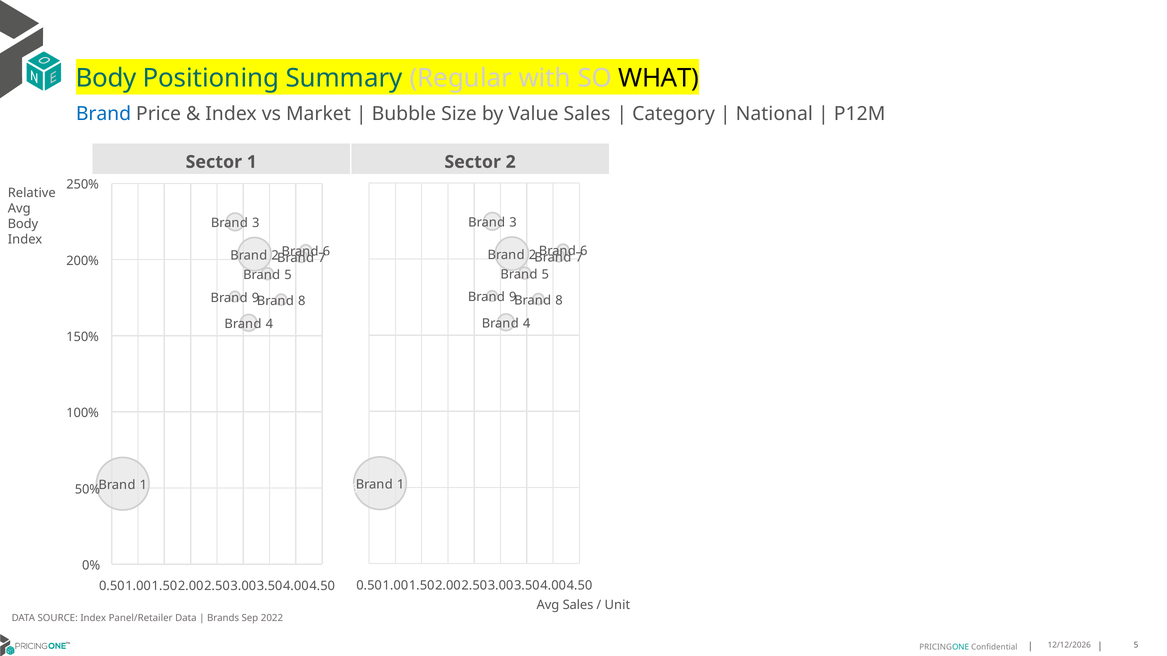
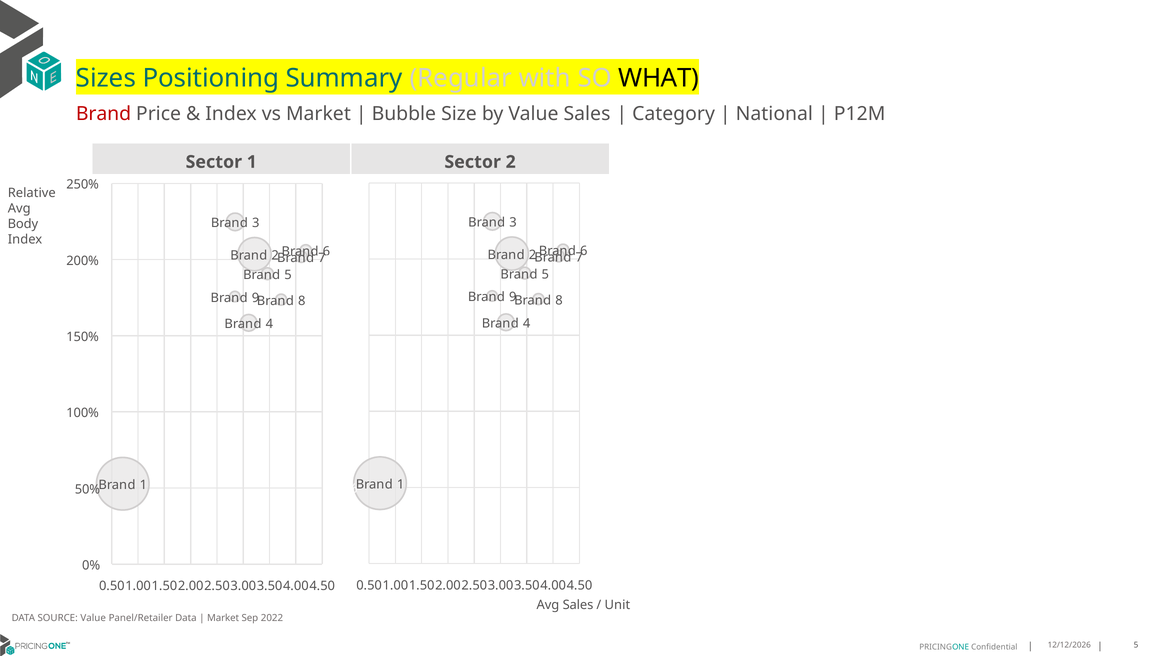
Body at (106, 78): Body -> Sizes
Brand at (103, 114) colour: blue -> red
SOURCE Index: Index -> Value
Brands at (223, 618): Brands -> Market
